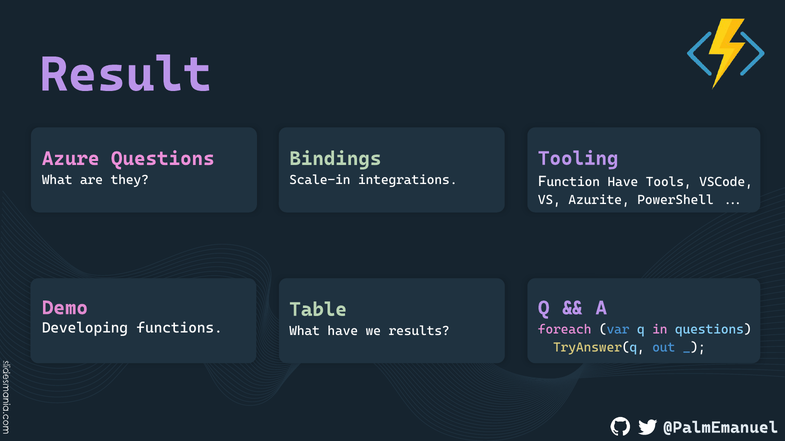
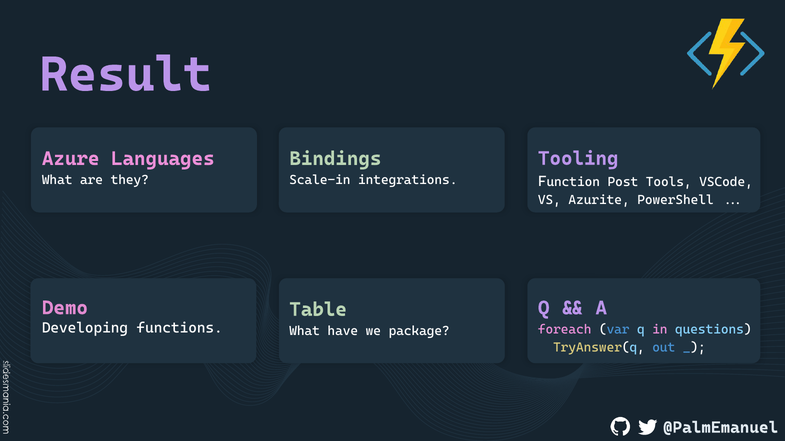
Azure Questions: Questions -> Languages
Function Have: Have -> Post
results: results -> package
